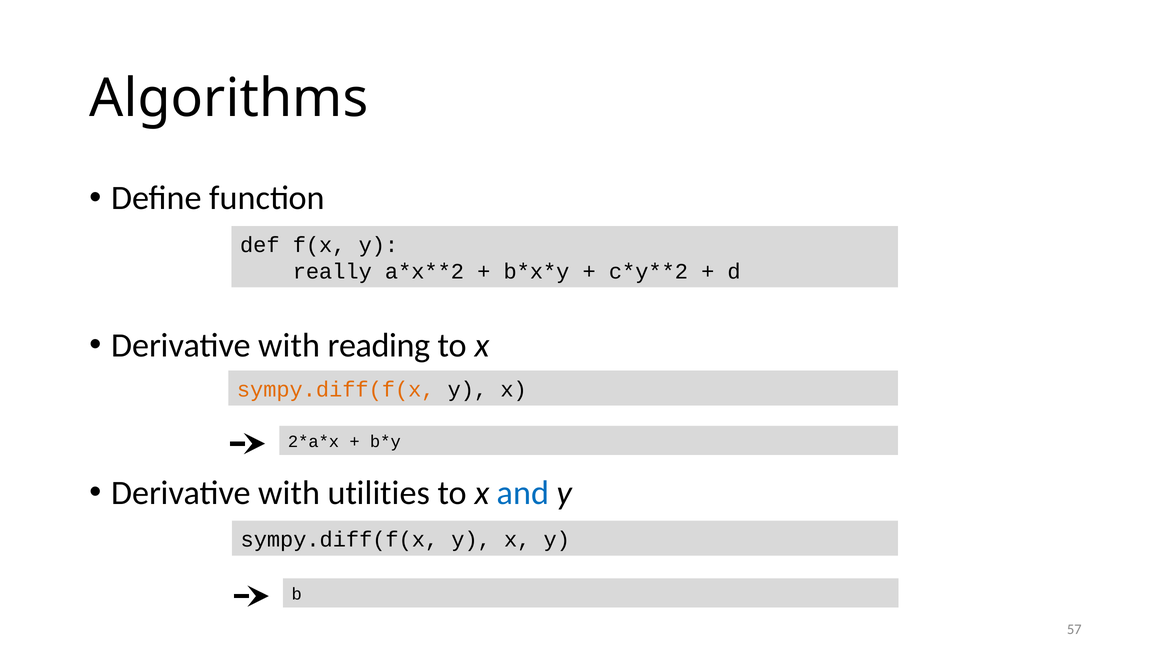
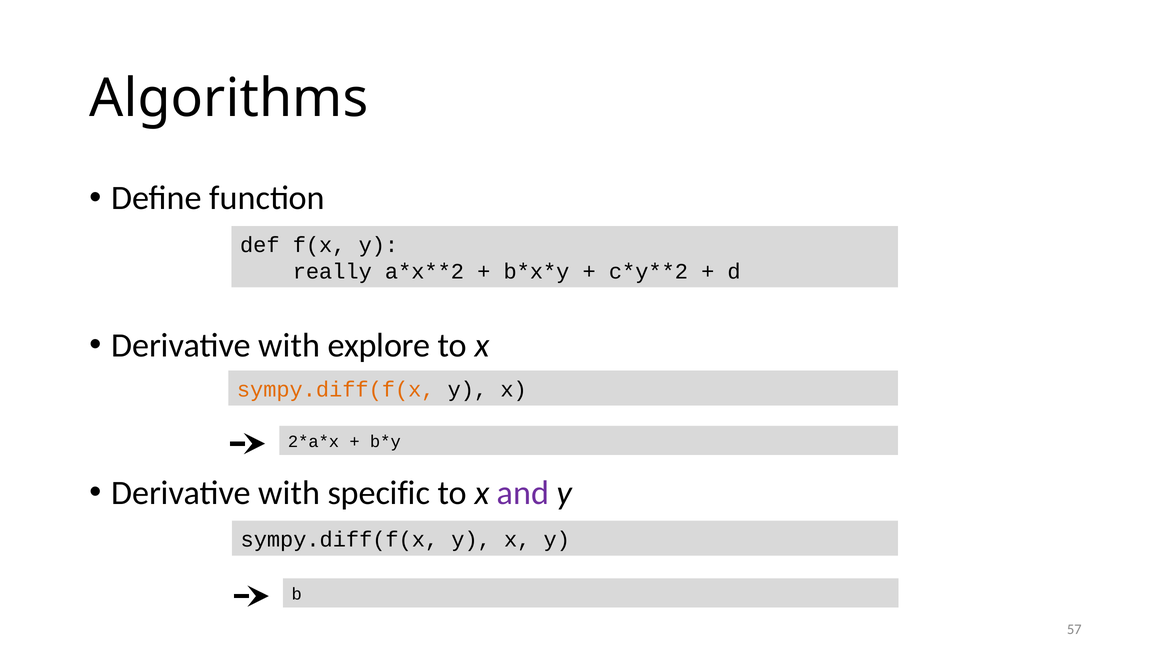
reading: reading -> explore
utilities: utilities -> specific
and colour: blue -> purple
